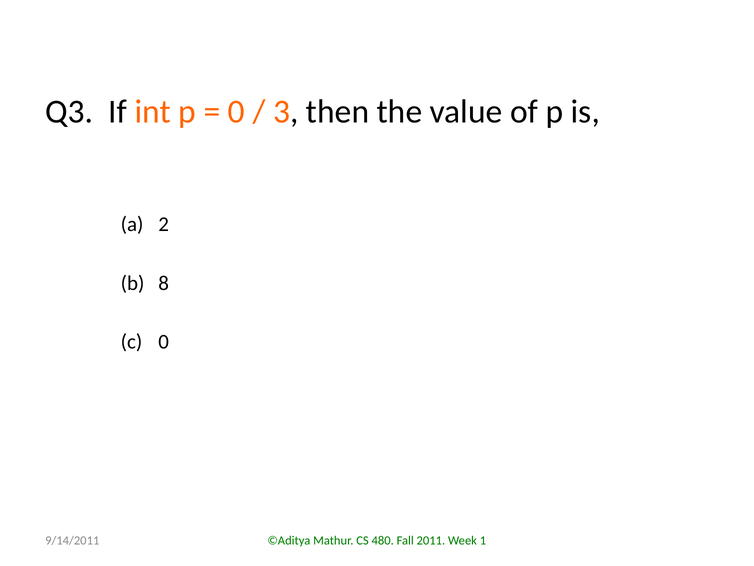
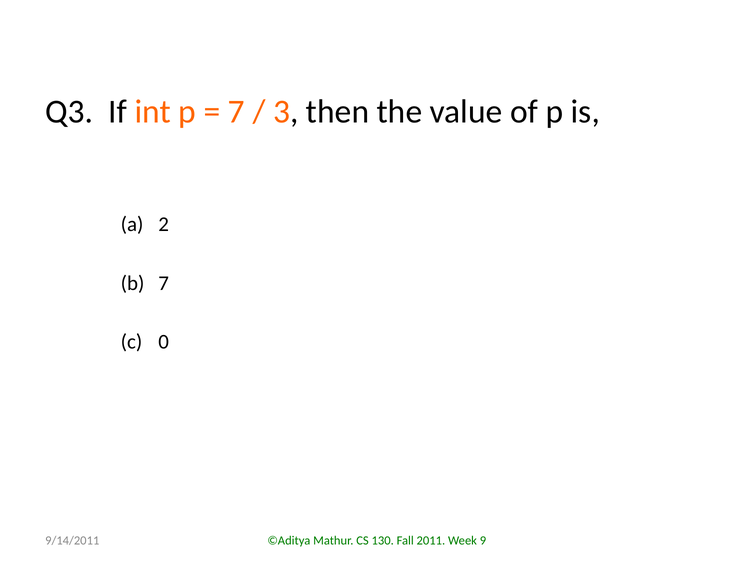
0 at (236, 111): 0 -> 7
8 at (164, 283): 8 -> 7
480: 480 -> 130
1: 1 -> 9
